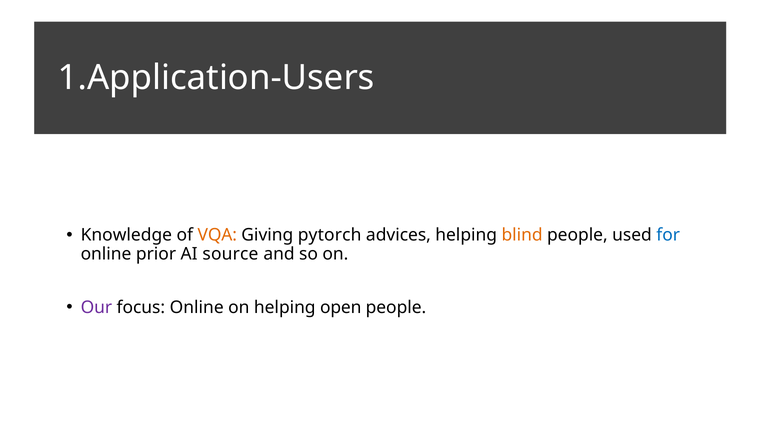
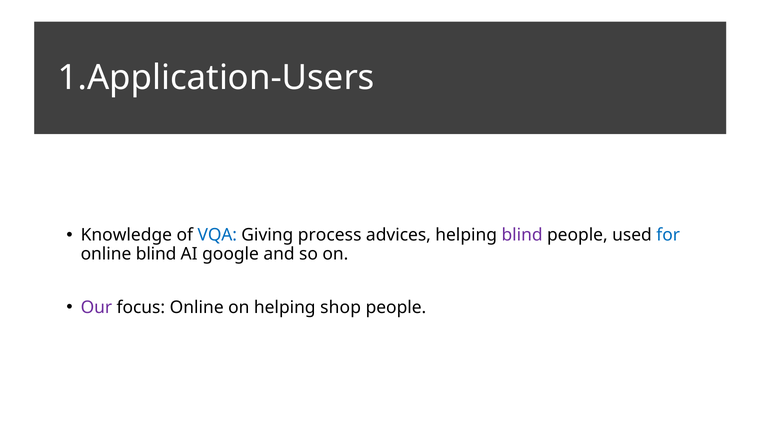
VQA colour: orange -> blue
pytorch: pytorch -> process
blind at (522, 235) colour: orange -> purple
online prior: prior -> blind
source: source -> google
open: open -> shop
